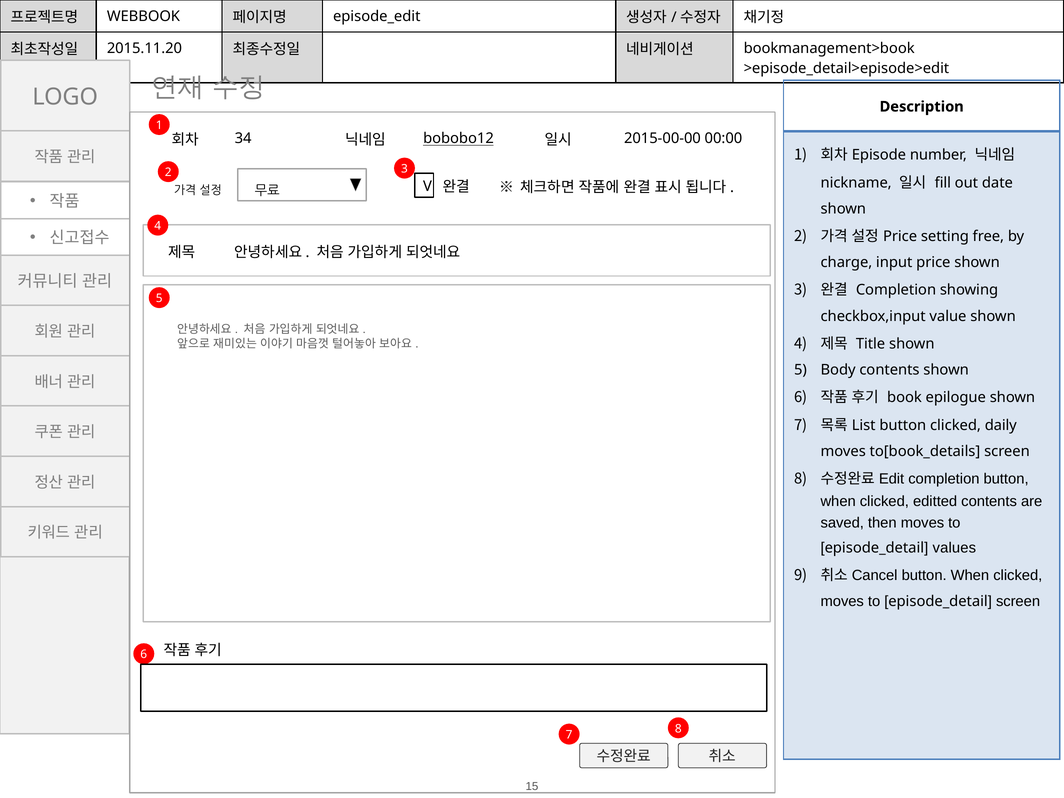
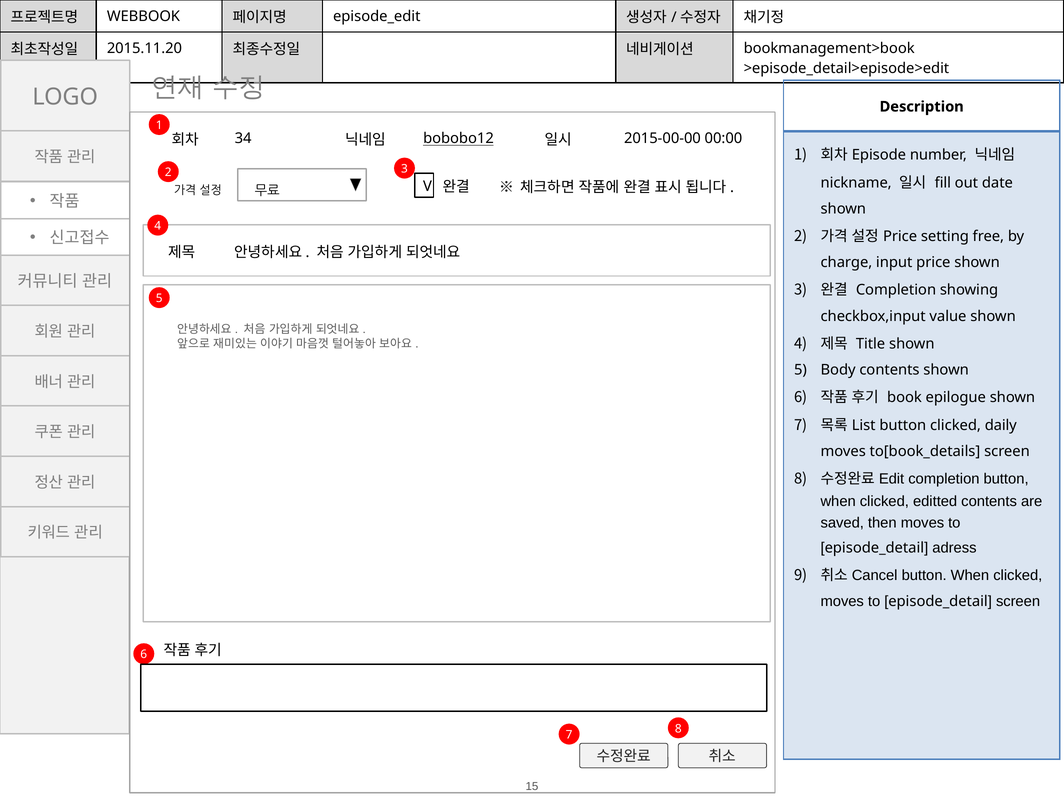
values: values -> adress
